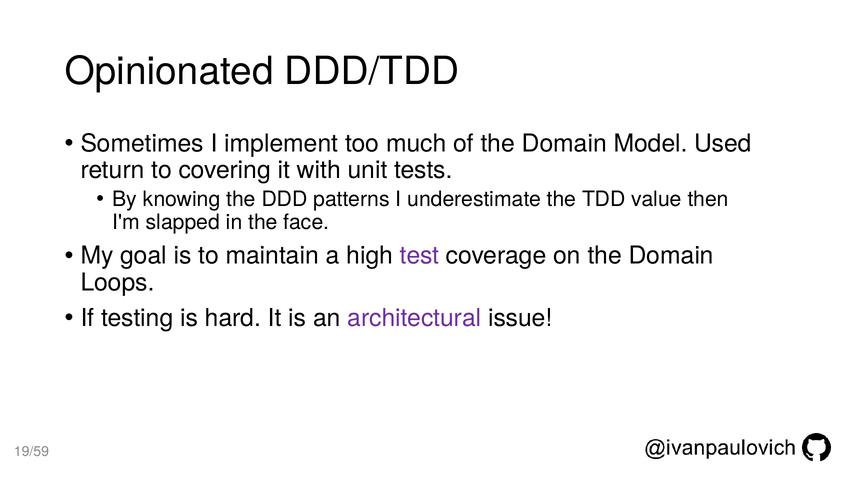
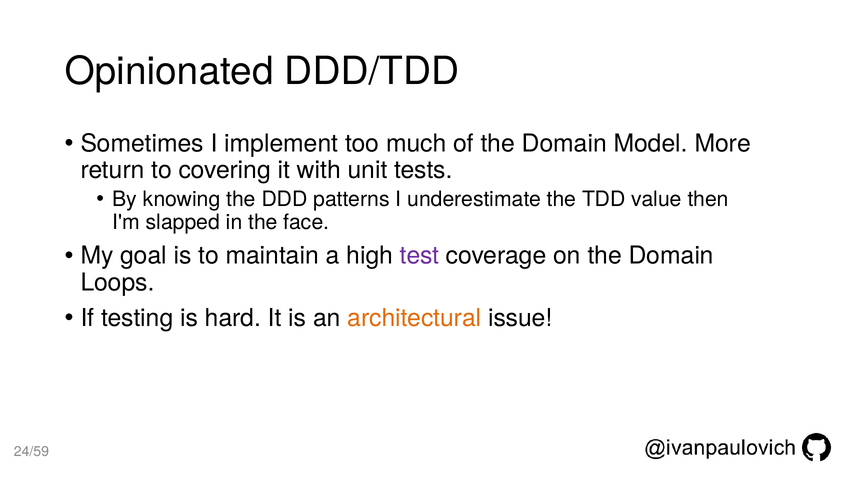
Used: Used -> More
architectural colour: purple -> orange
19/59: 19/59 -> 24/59
